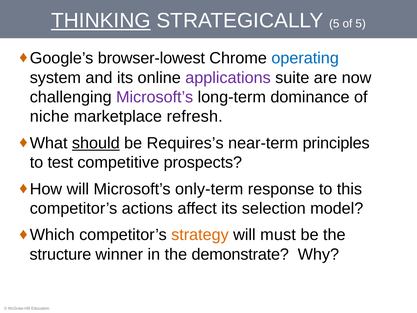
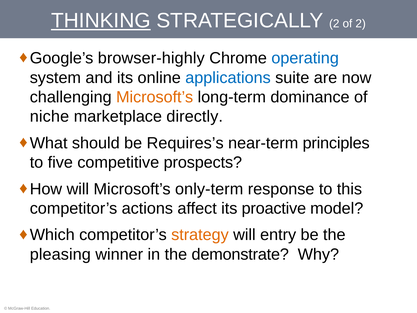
STRATEGICALLY 5: 5 -> 2
of 5: 5 -> 2
browser-lowest: browser-lowest -> browser-highly
applications colour: purple -> blue
Microsoft’s at (155, 97) colour: purple -> orange
refresh: refresh -> directly
should underline: present -> none
test: test -> five
selection: selection -> proactive
must: must -> entry
structure: structure -> pleasing
